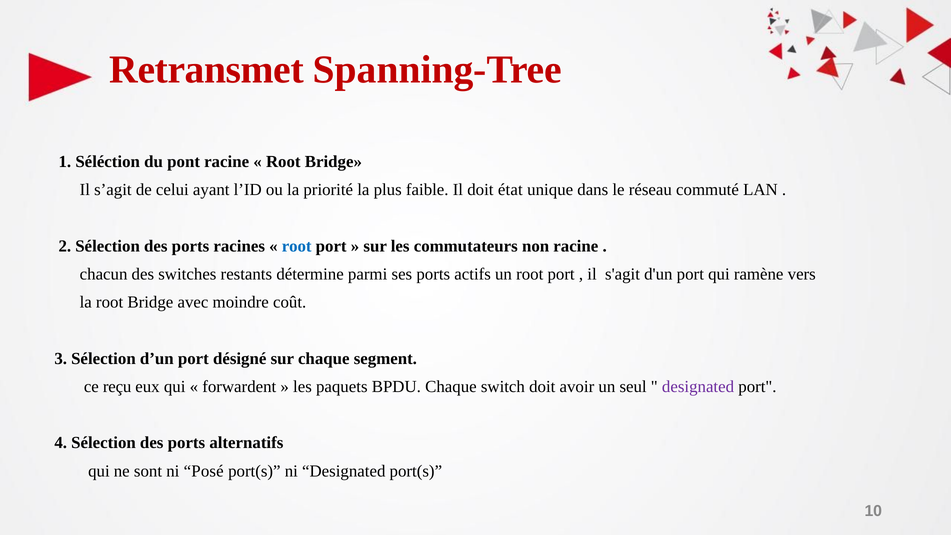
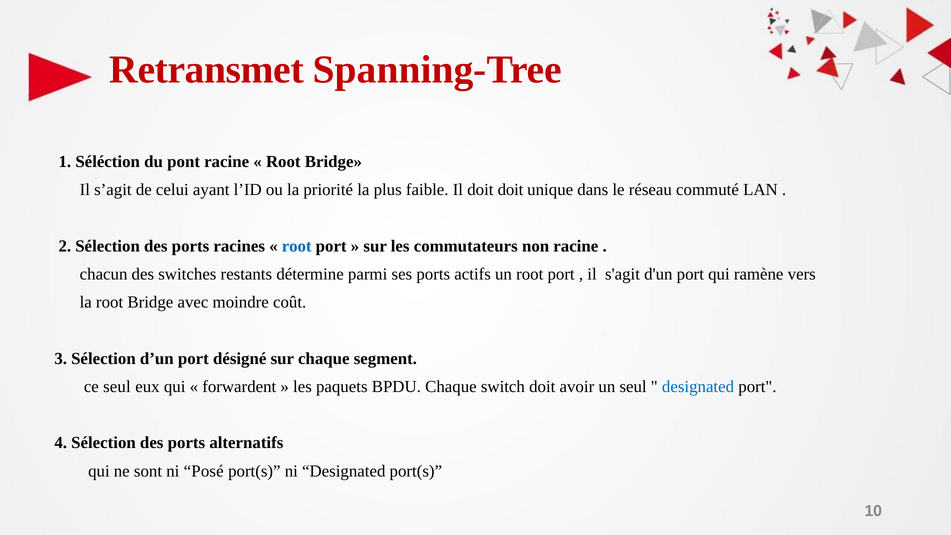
doit état: état -> doit
ce reçu: reçu -> seul
designated at (698, 387) colour: purple -> blue
